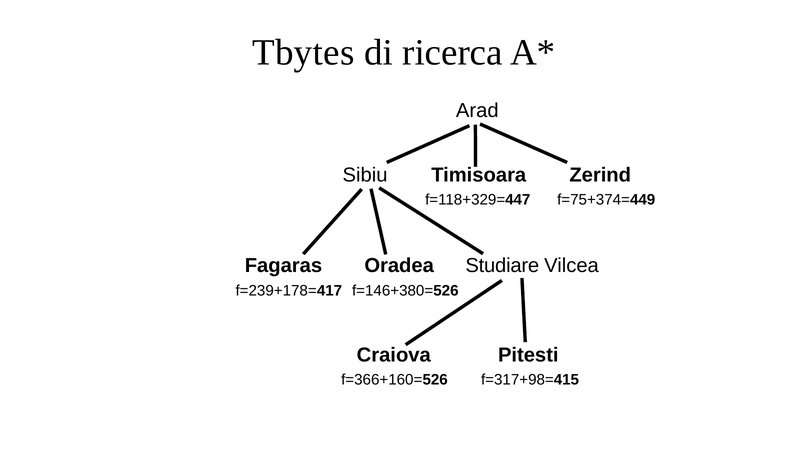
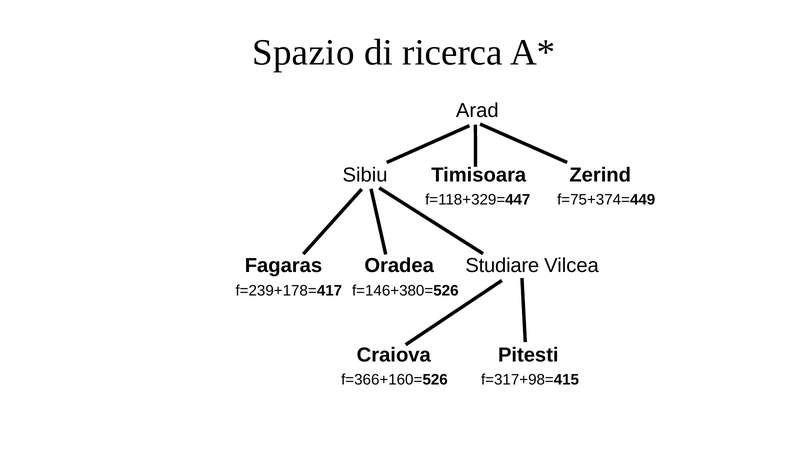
Tbytes: Tbytes -> Spazio
